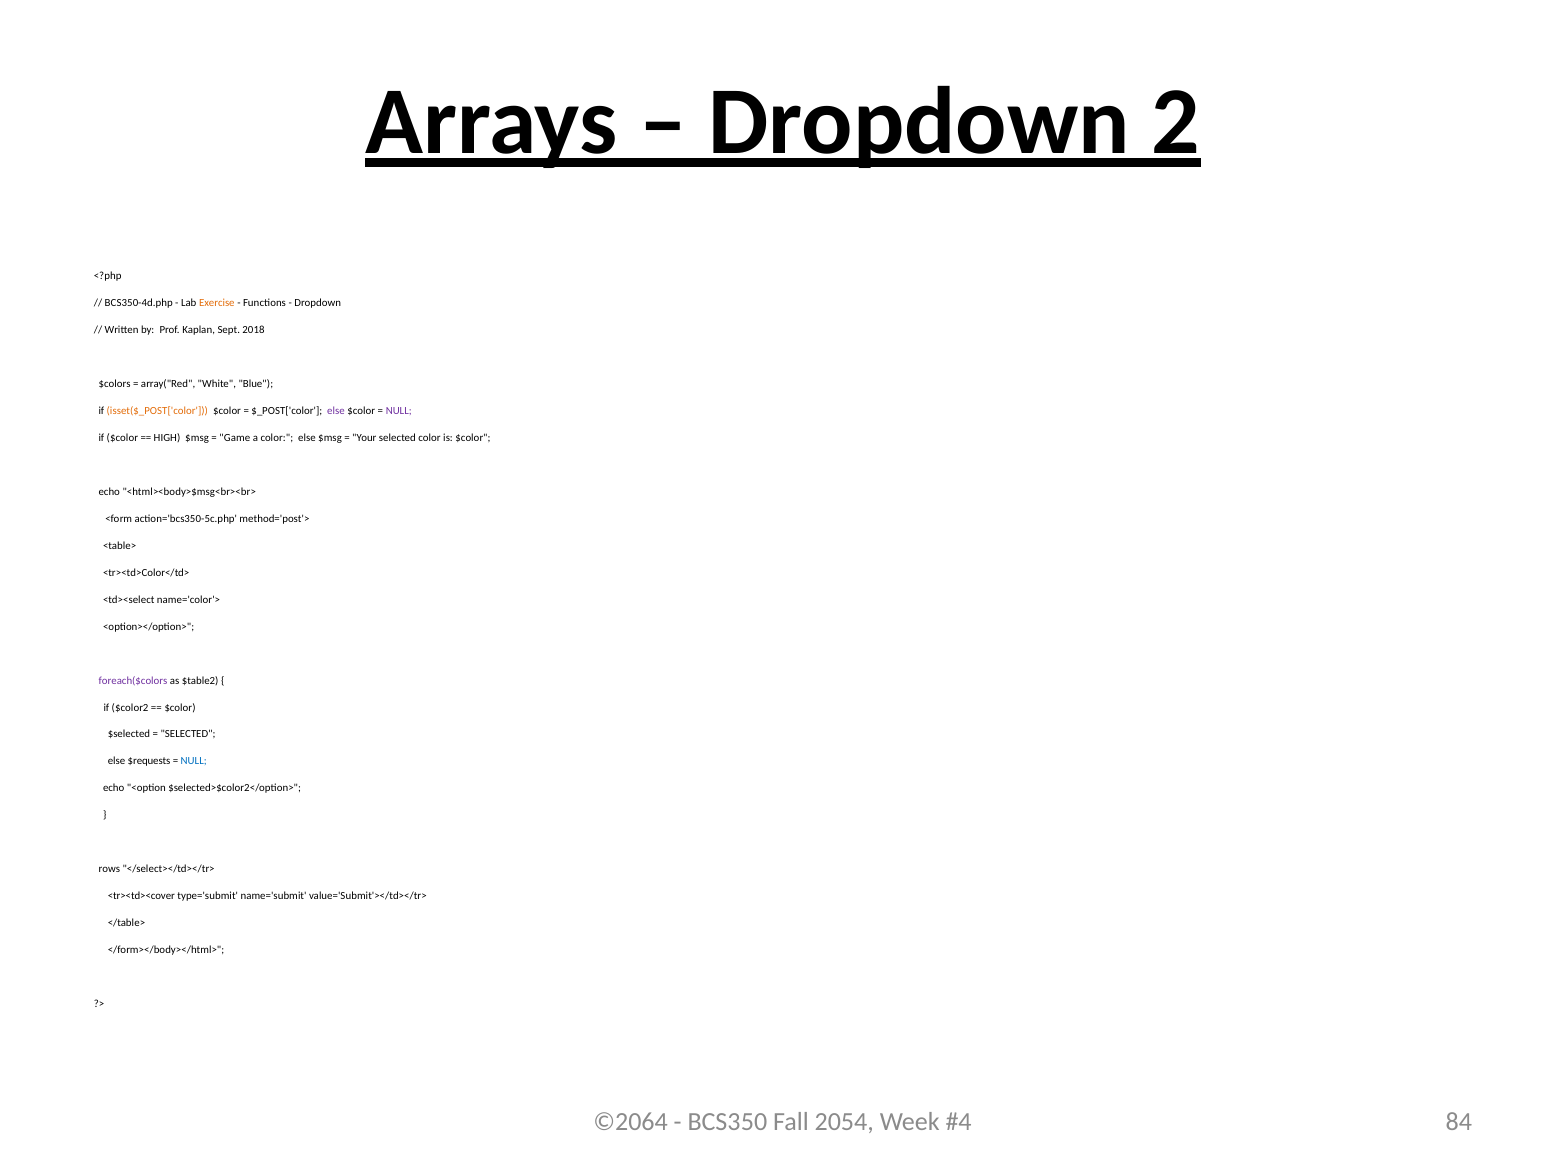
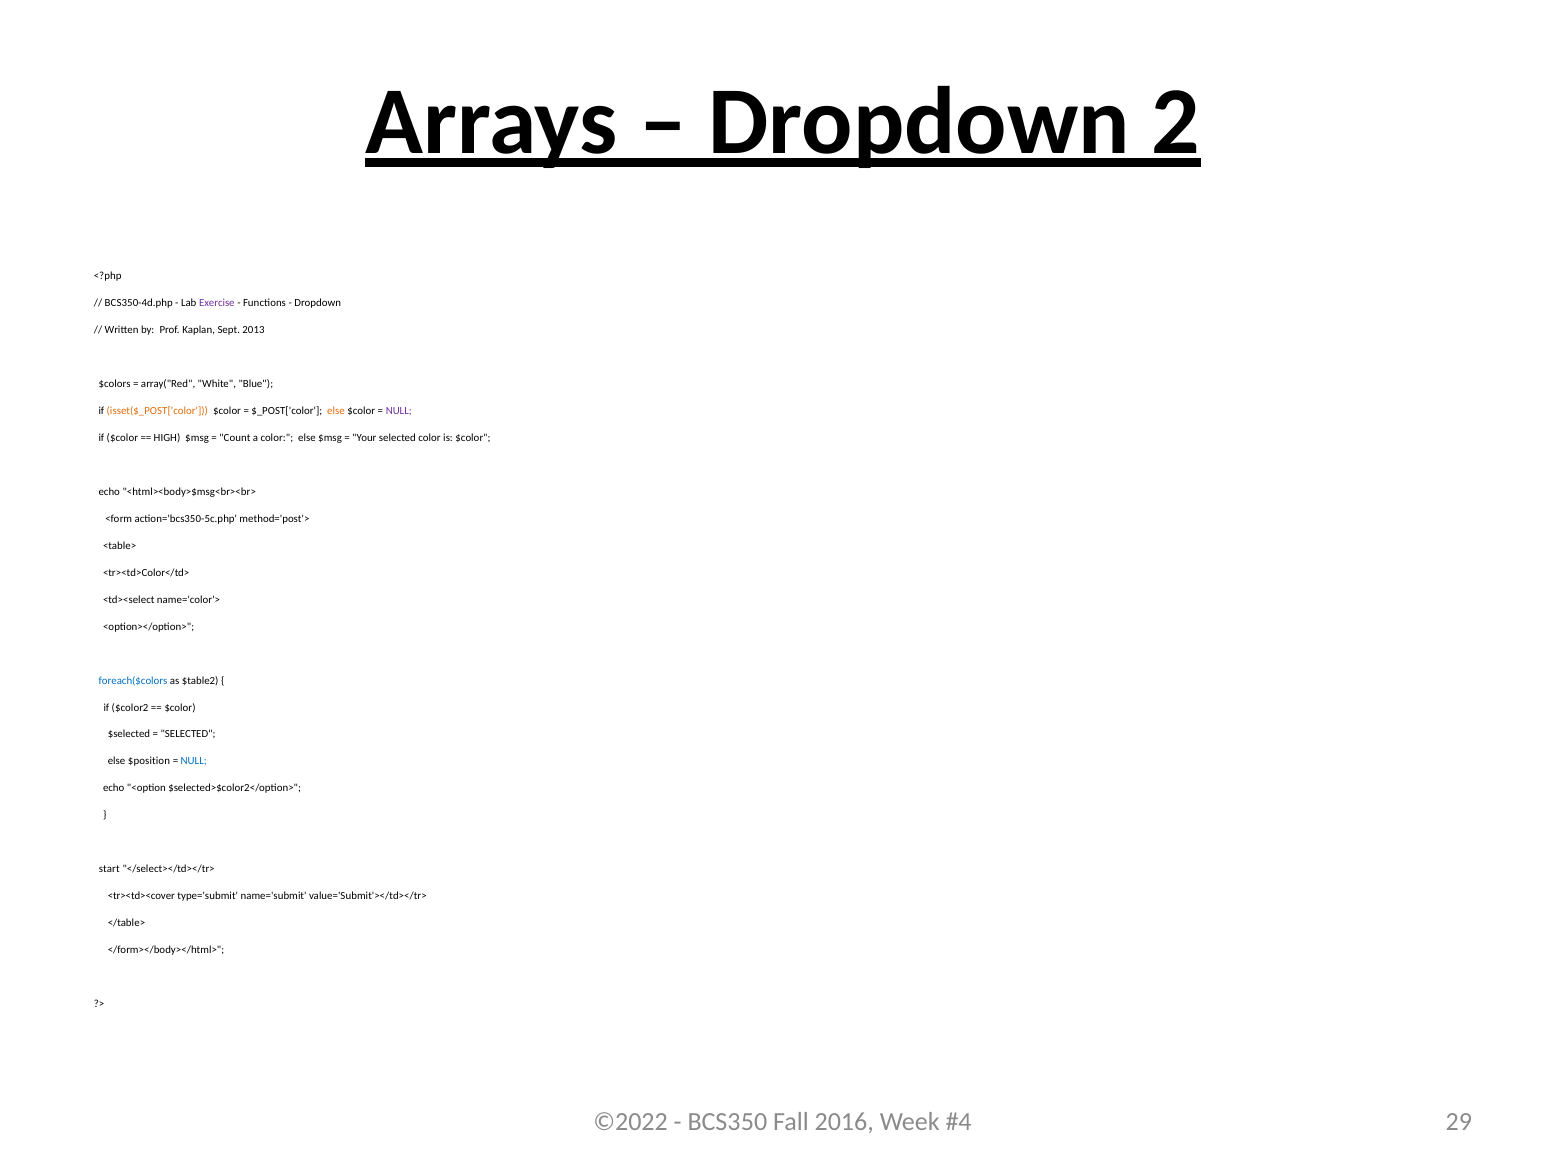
Exercise colour: orange -> purple
2018: 2018 -> 2013
else at (336, 411) colour: purple -> orange
Game: Game -> Count
foreach($colors colour: purple -> blue
$requests: $requests -> $position
rows: rows -> start
©2064: ©2064 -> ©2022
2054: 2054 -> 2016
84: 84 -> 29
